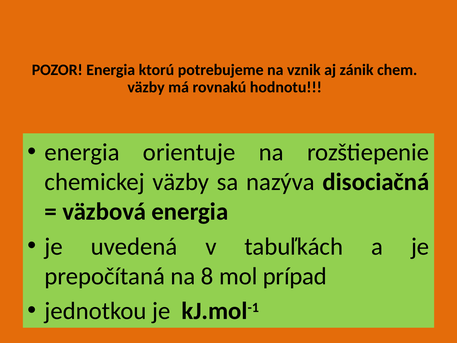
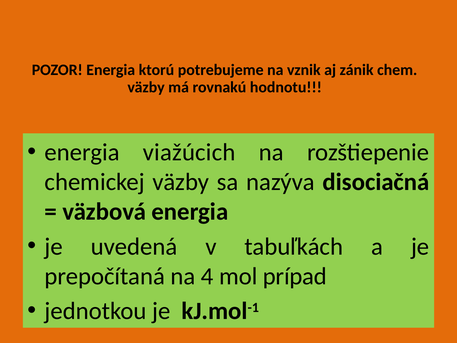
orientuje: orientuje -> viažúcich
8: 8 -> 4
